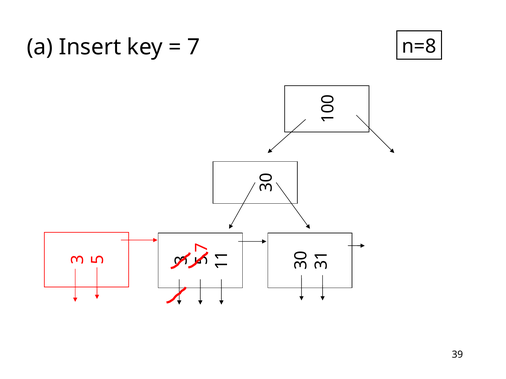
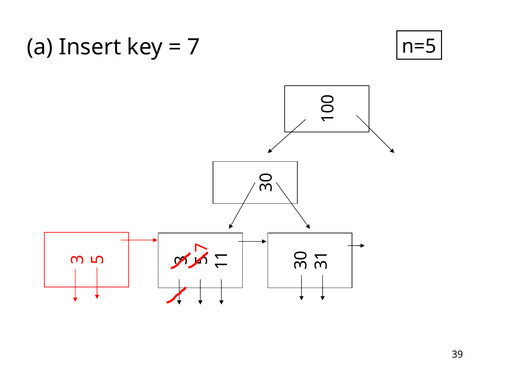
n=8: n=8 -> n=5
